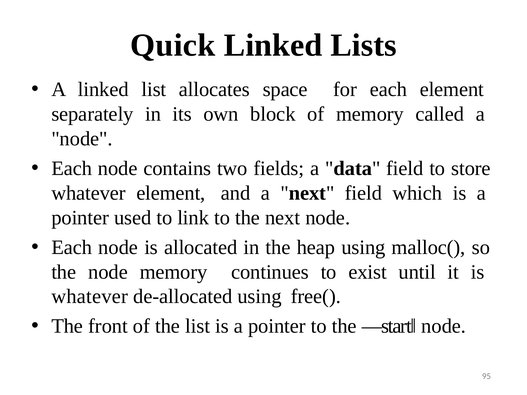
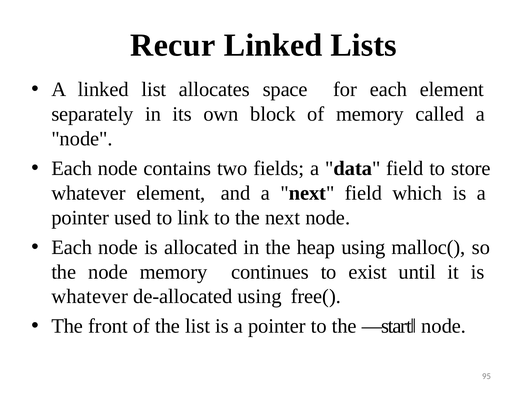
Quick: Quick -> Recur
